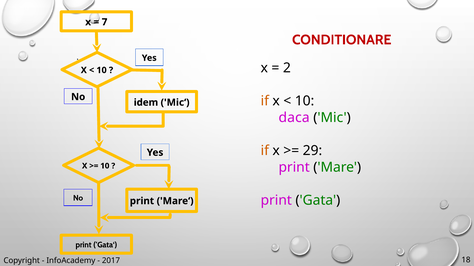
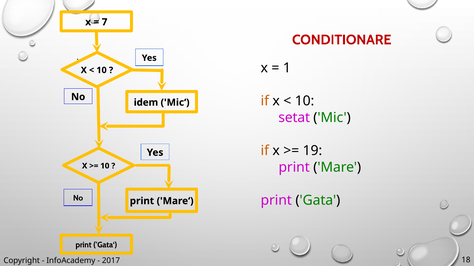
2: 2 -> 1
daca: daca -> setat
29: 29 -> 19
